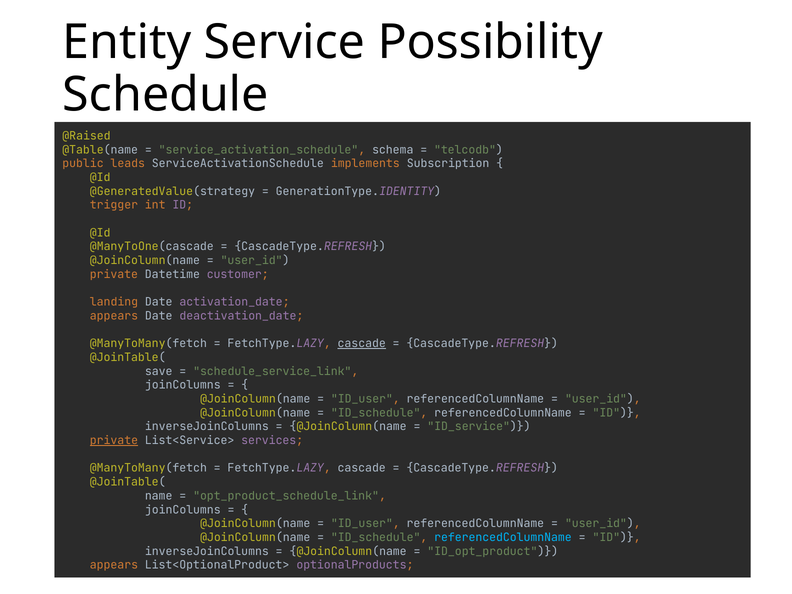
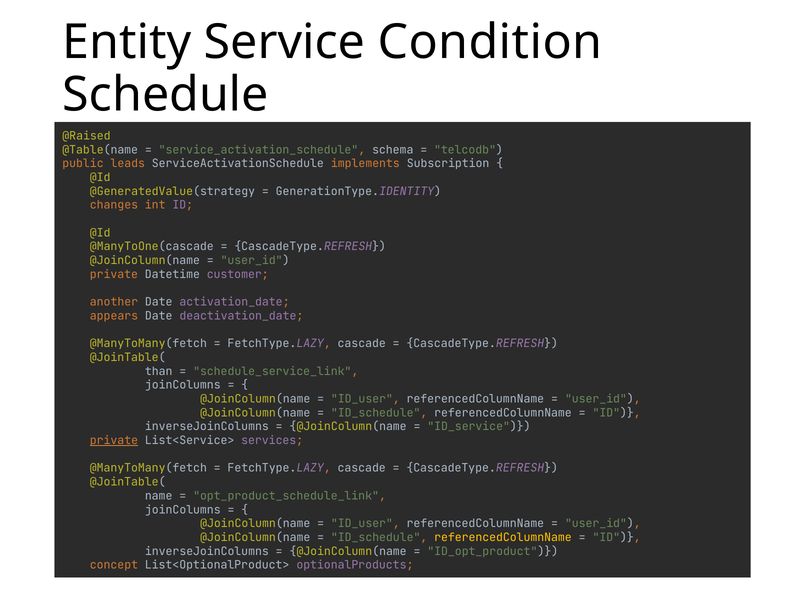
Possibility: Possibility -> Condition
trigger: trigger -> changes
landing: landing -> another
cascade at (362, 344) underline: present -> none
save: save -> than
referencedColumnName at (503, 537) colour: light blue -> yellow
appears at (114, 565): appears -> concept
